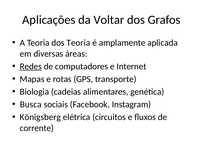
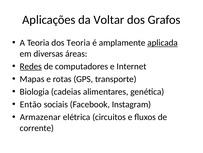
aplicada underline: none -> present
Busca: Busca -> Então
Königsberg: Königsberg -> Armazenar
